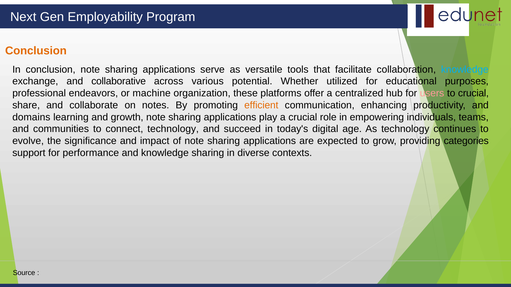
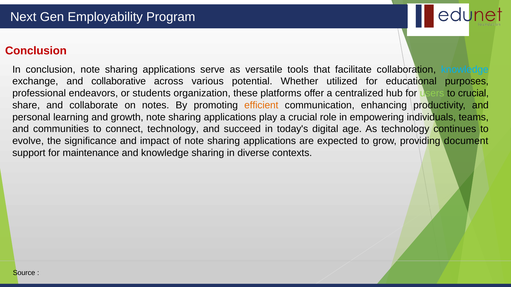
Conclusion at (36, 51) colour: orange -> red
machine: machine -> students
users colour: pink -> light green
domains: domains -> personal
categories: categories -> document
performance: performance -> maintenance
